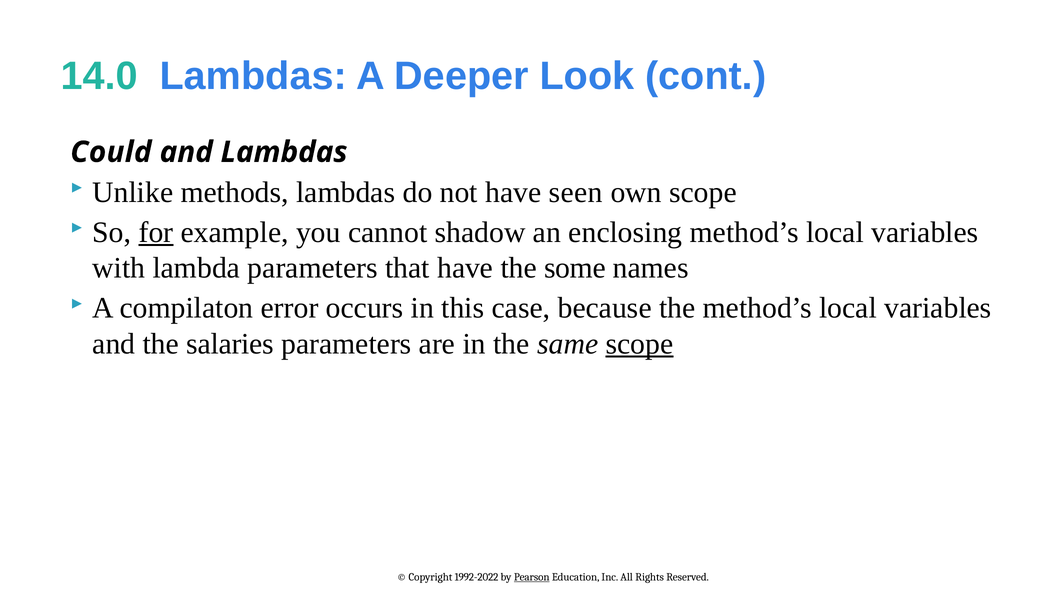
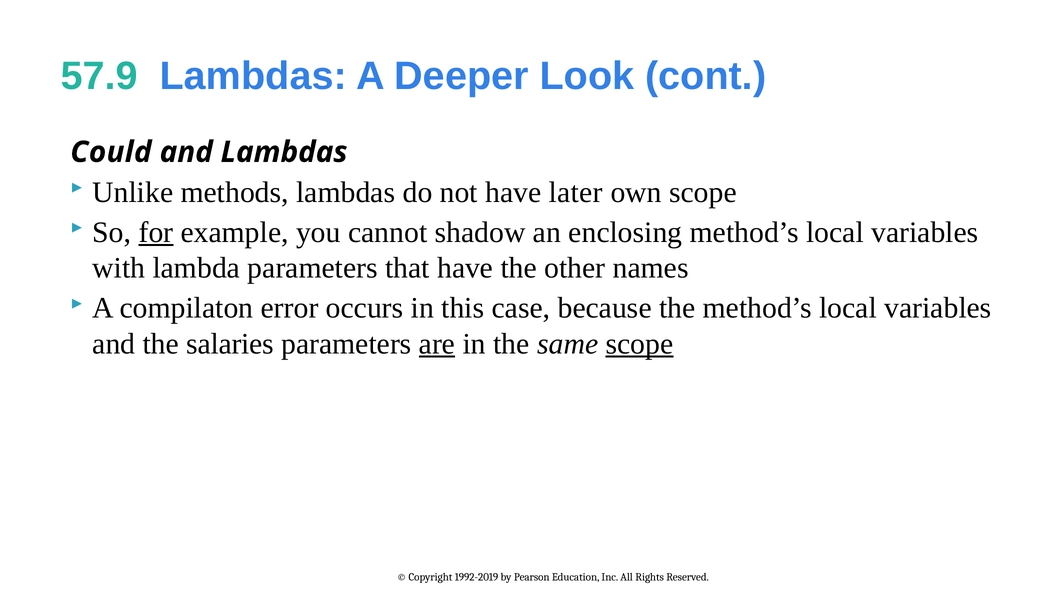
14.0: 14.0 -> 57.9
seen: seen -> later
some: some -> other
are underline: none -> present
1992-2022: 1992-2022 -> 1992-2019
Pearson underline: present -> none
